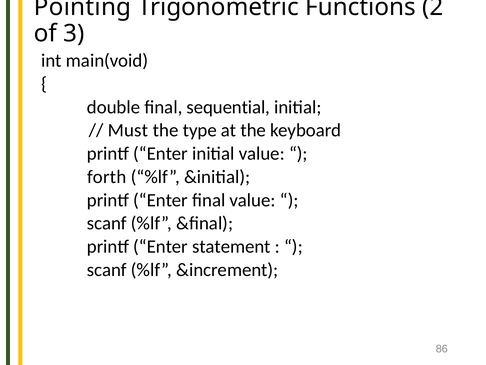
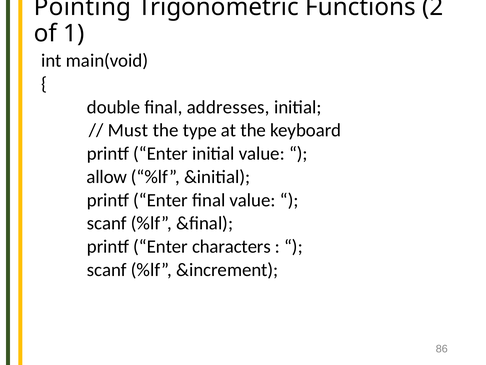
3: 3 -> 1
sequential: sequential -> addresses
forth: forth -> allow
statement: statement -> characters
